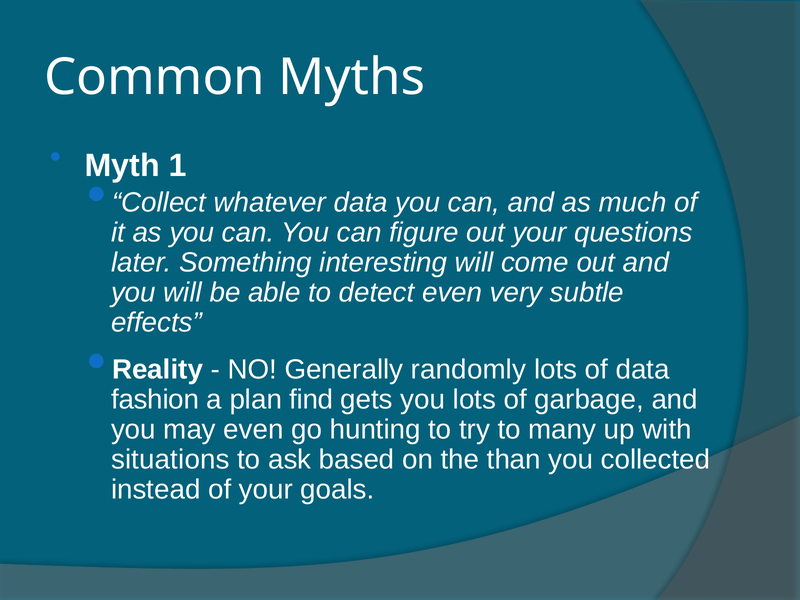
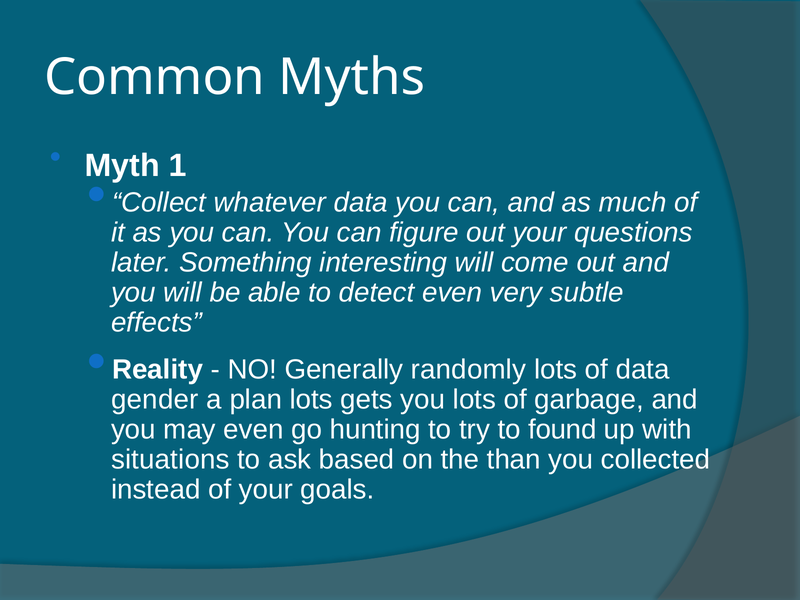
fashion: fashion -> gender
plan find: find -> lots
many: many -> found
